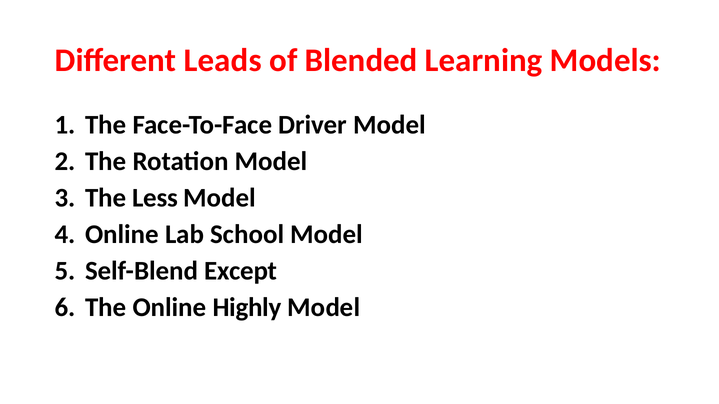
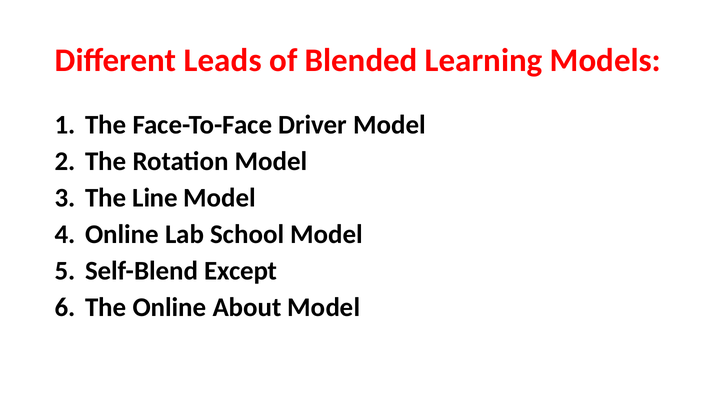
Less: Less -> Line
Highly: Highly -> About
